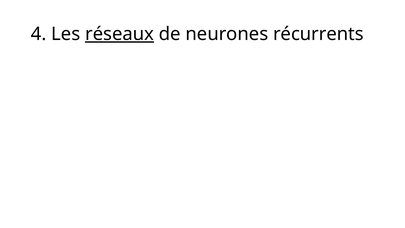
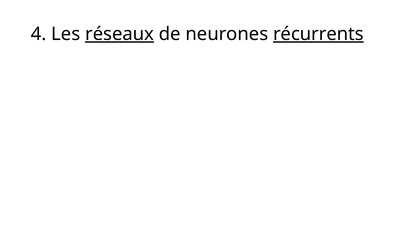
récurrents underline: none -> present
